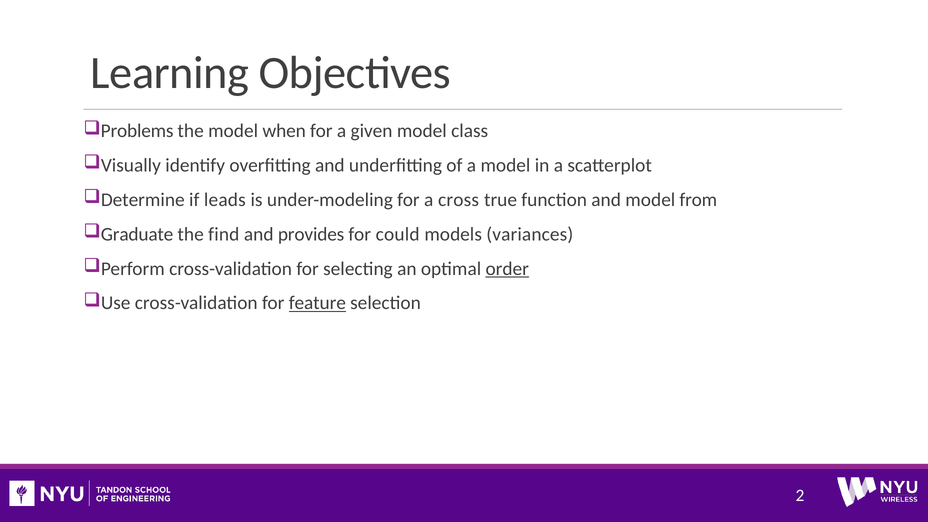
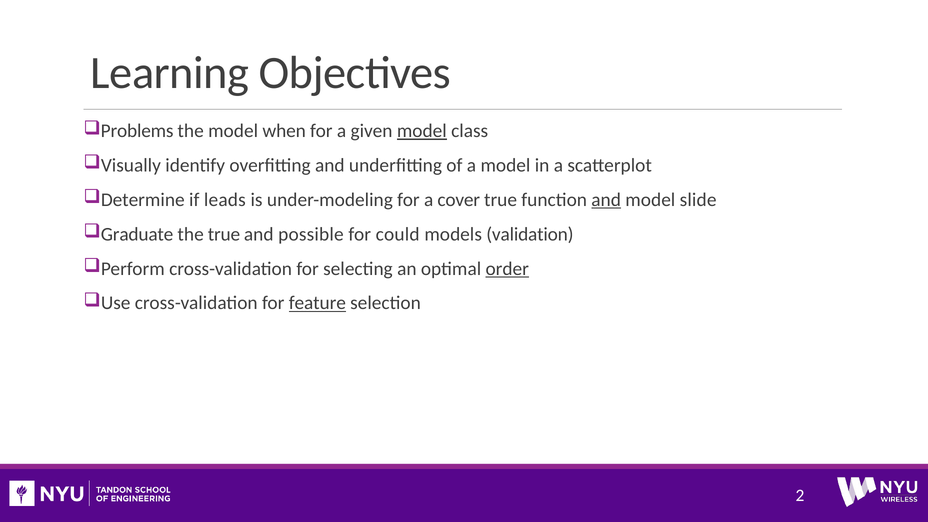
model at (422, 131) underline: none -> present
cross: cross -> cover
and at (606, 200) underline: none -> present
from: from -> slide
the find: find -> true
provides: provides -> possible
variances: variances -> validation
